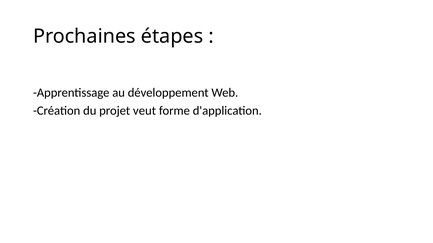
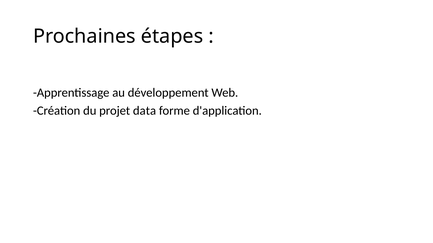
veut: veut -> data
